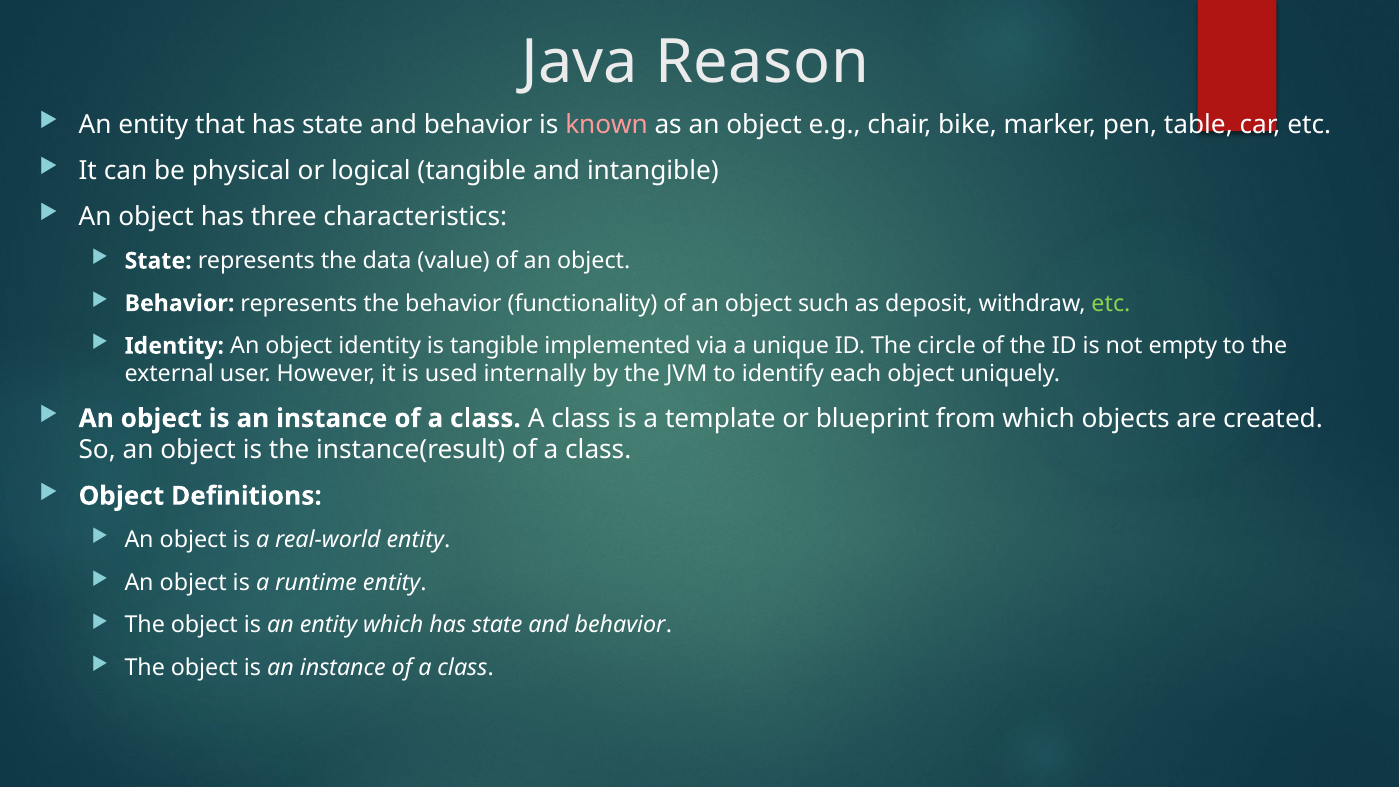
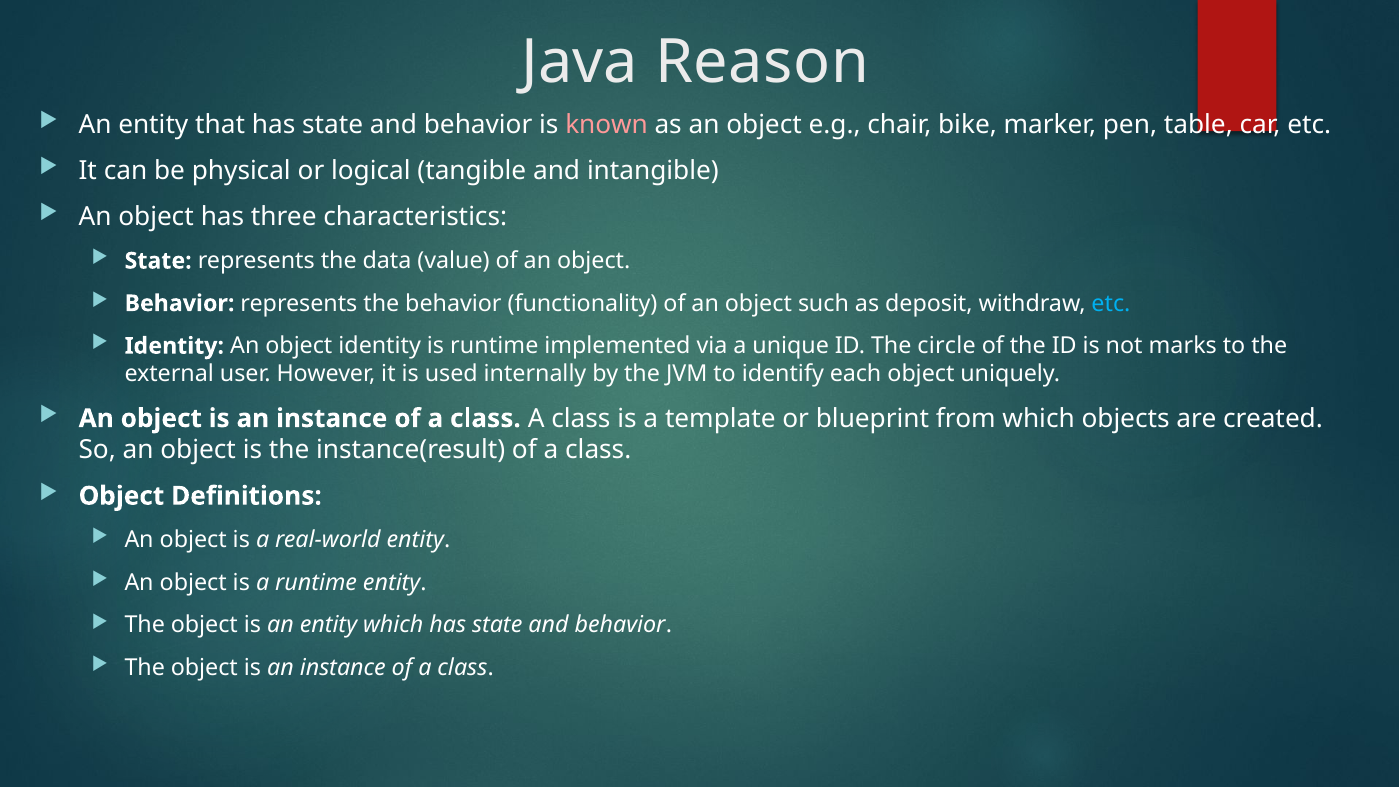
etc at (1111, 303) colour: light green -> light blue
is tangible: tangible -> runtime
empty: empty -> marks
